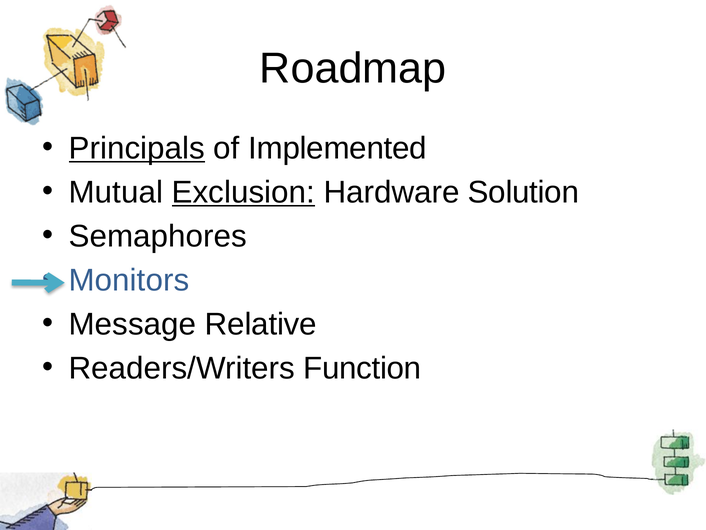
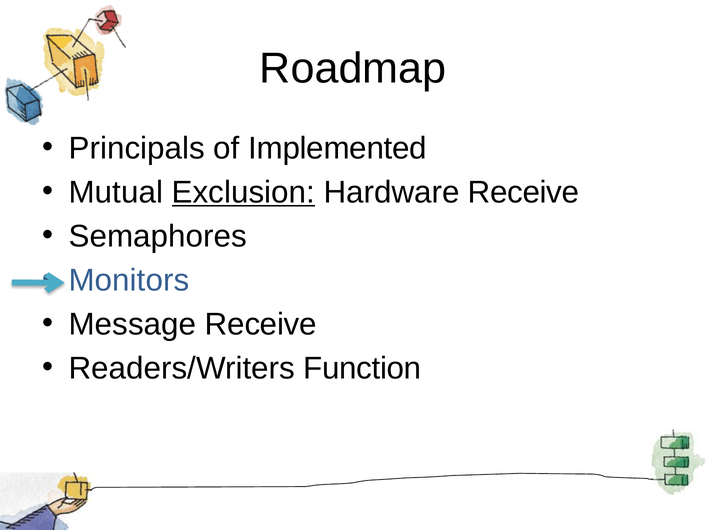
Principals underline: present -> none
Hardware Solution: Solution -> Receive
Message Relative: Relative -> Receive
